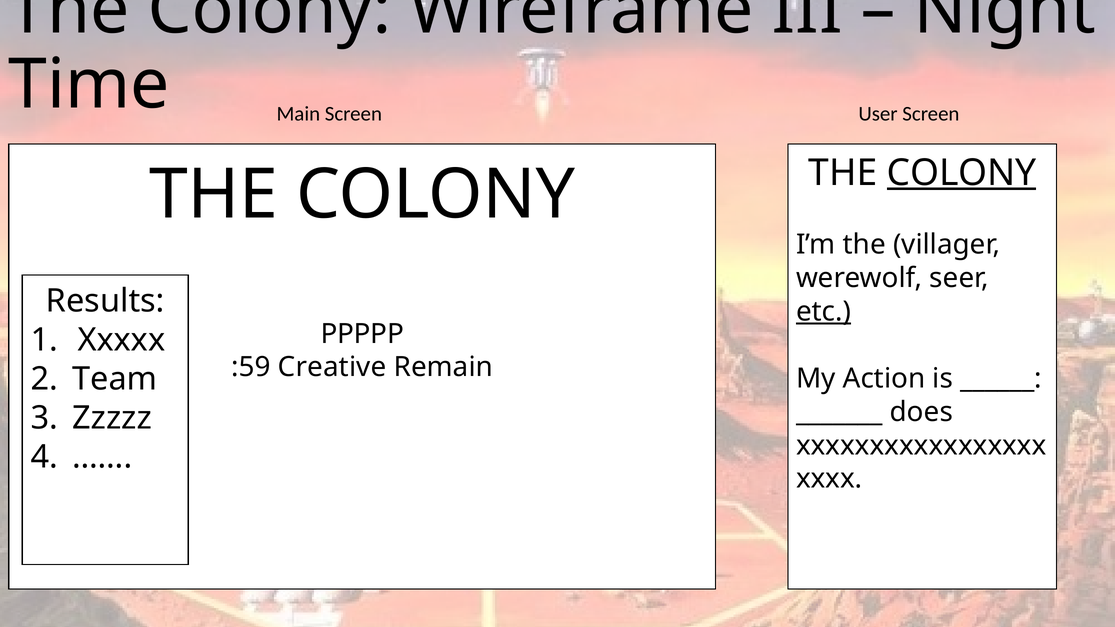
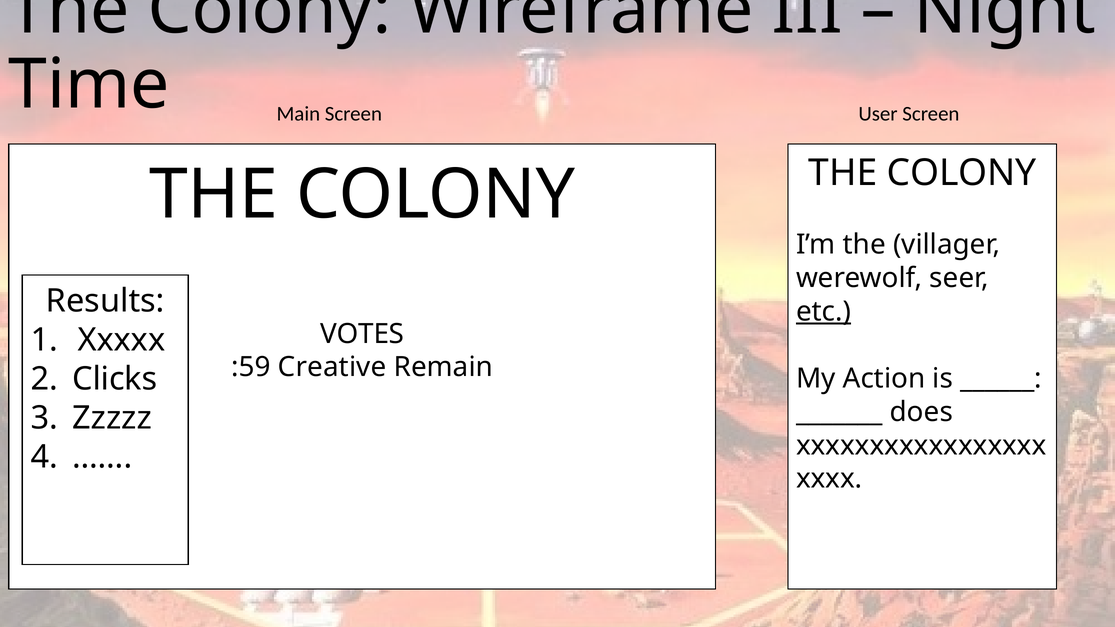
COLONY at (962, 173) underline: present -> none
PPPPP: PPPPP -> VOTES
Team: Team -> Clicks
